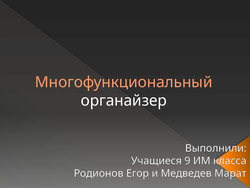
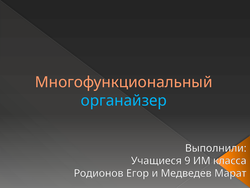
органайзер colour: white -> light blue
